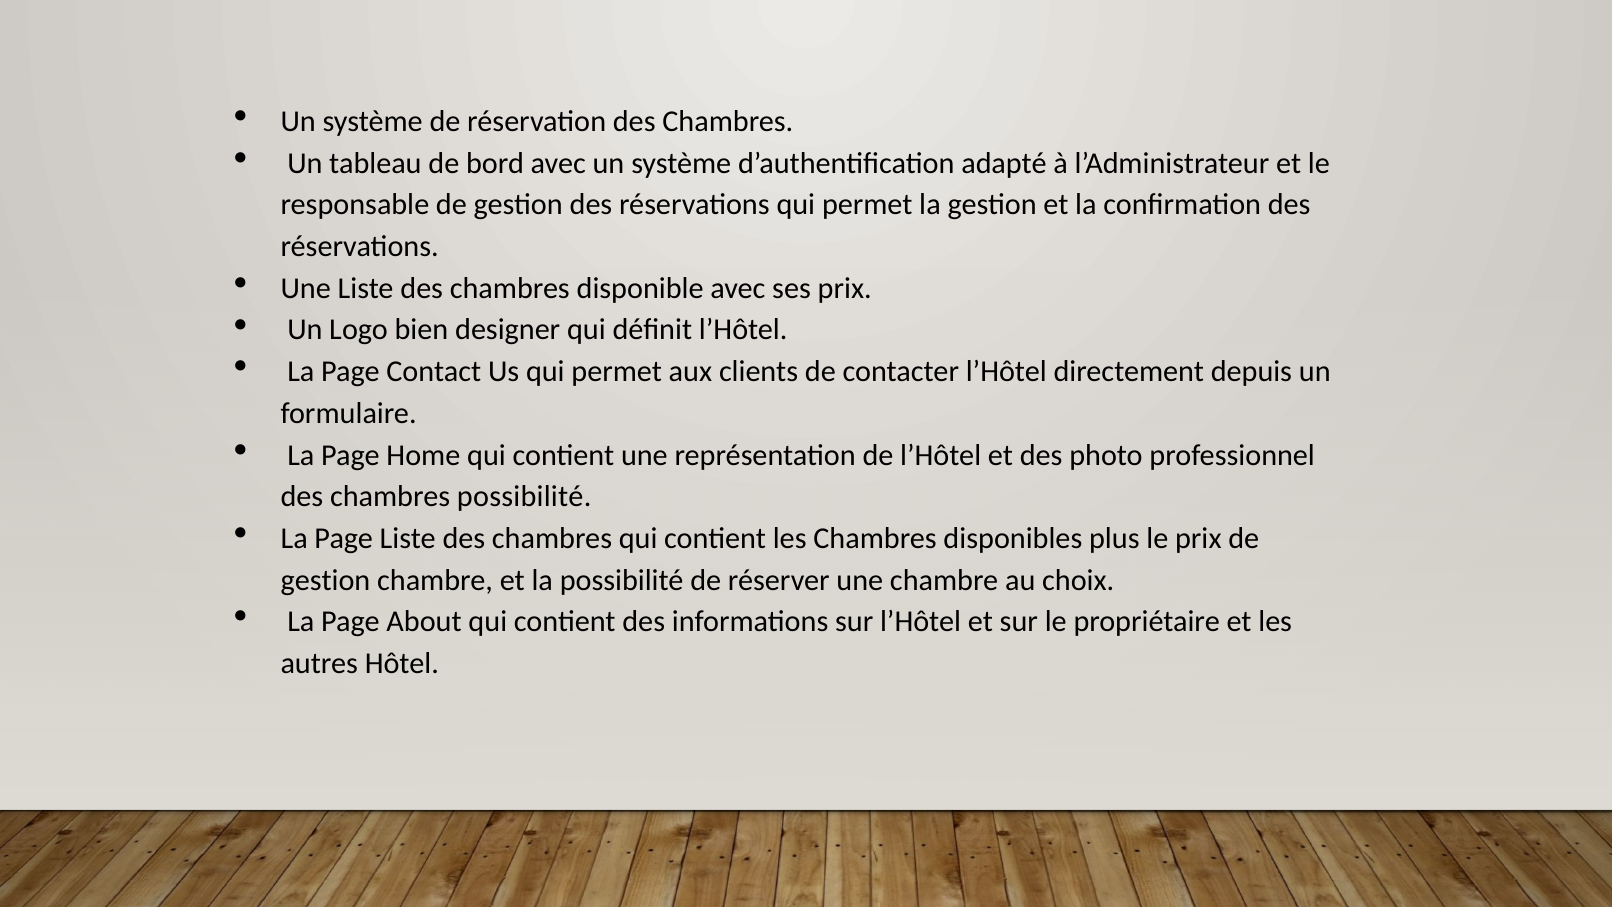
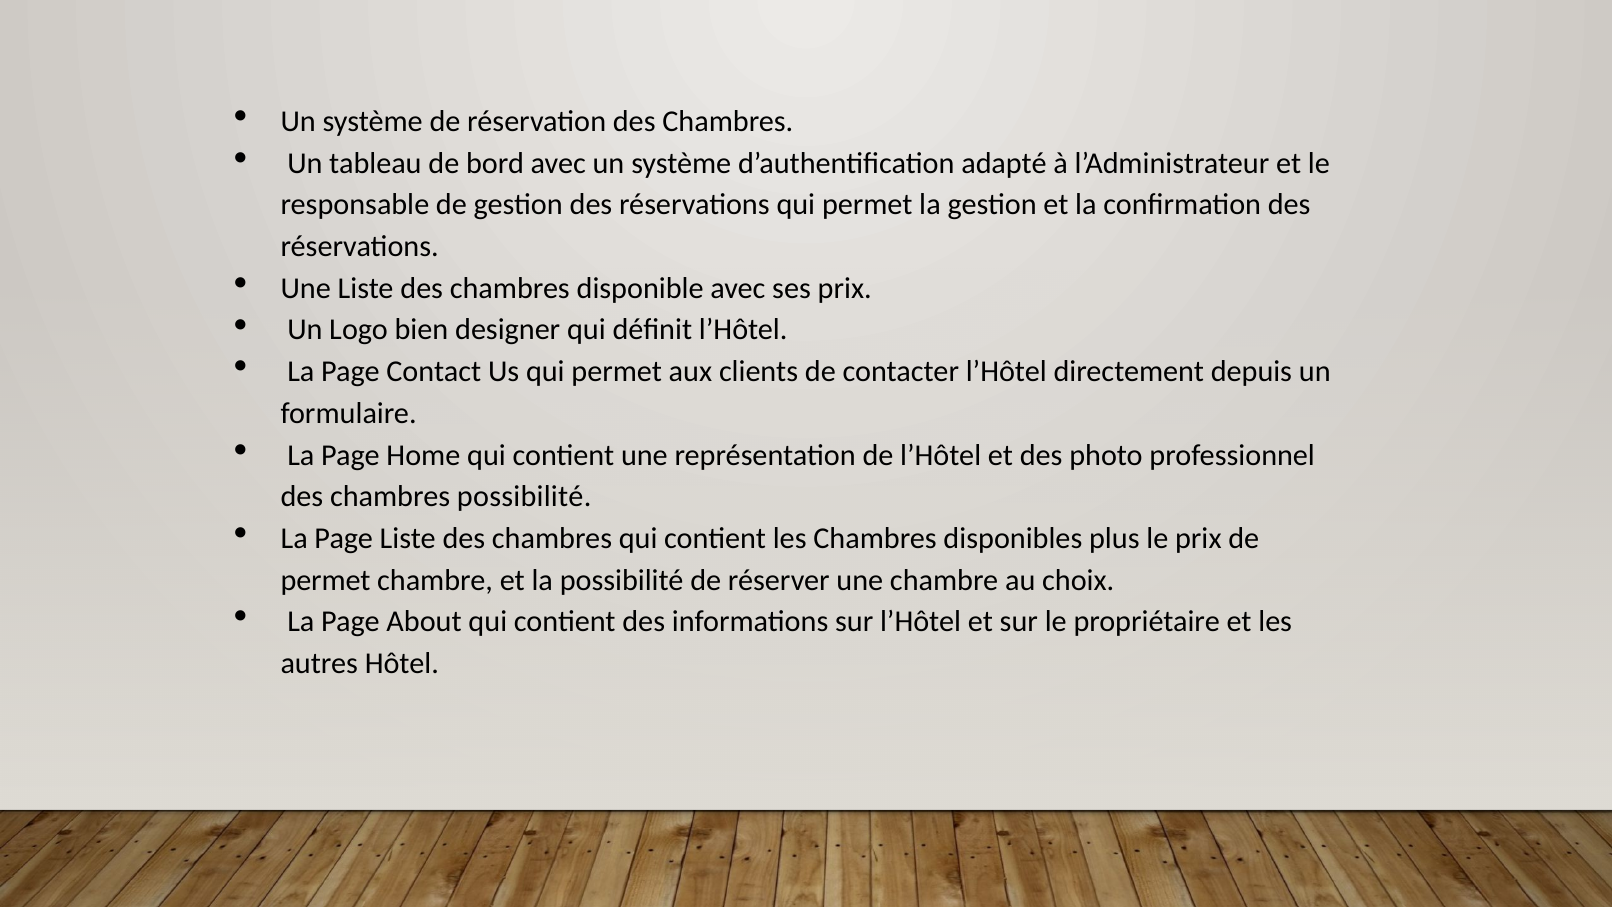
gestion at (326, 580): gestion -> permet
